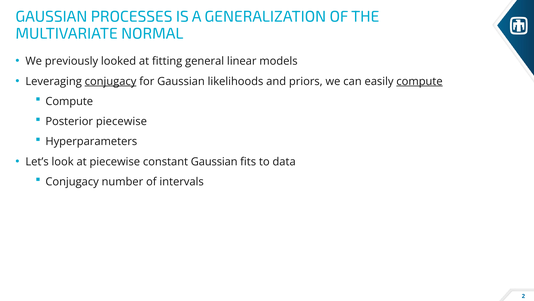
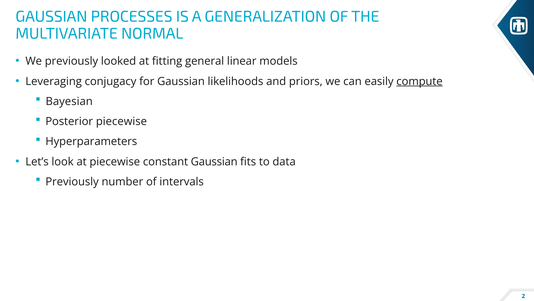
conjugacy at (111, 81) underline: present -> none
Compute at (69, 101): Compute -> Bayesian
Conjugacy at (72, 181): Conjugacy -> Previously
